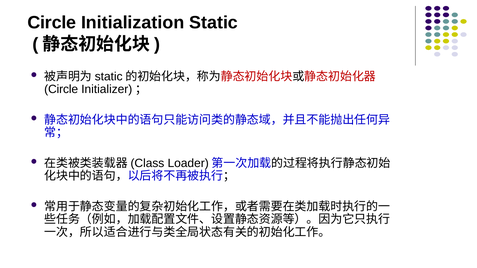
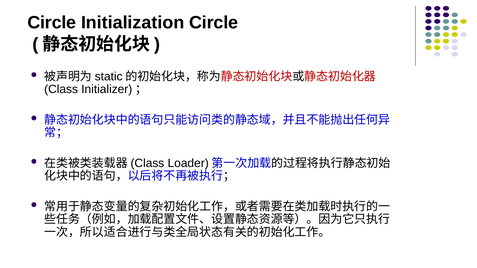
Initialization Static: Static -> Circle
Circle at (61, 89): Circle -> Class
